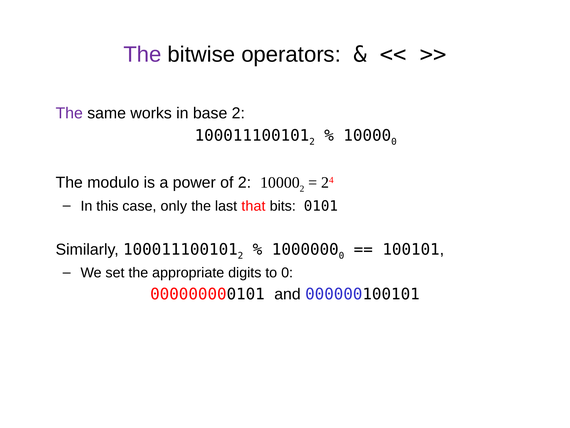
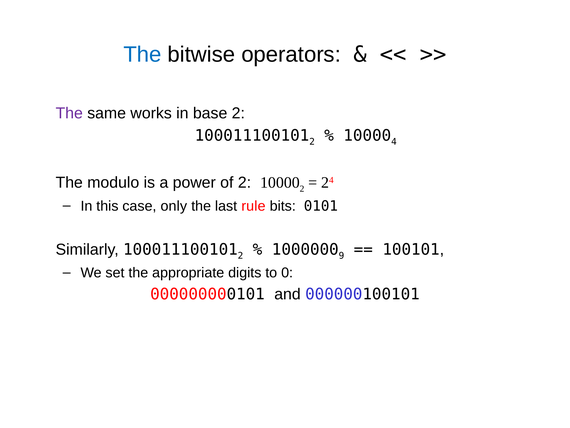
The at (142, 54) colour: purple -> blue
0 at (394, 142): 0 -> 4
that: that -> rule
0 at (341, 255): 0 -> 9
